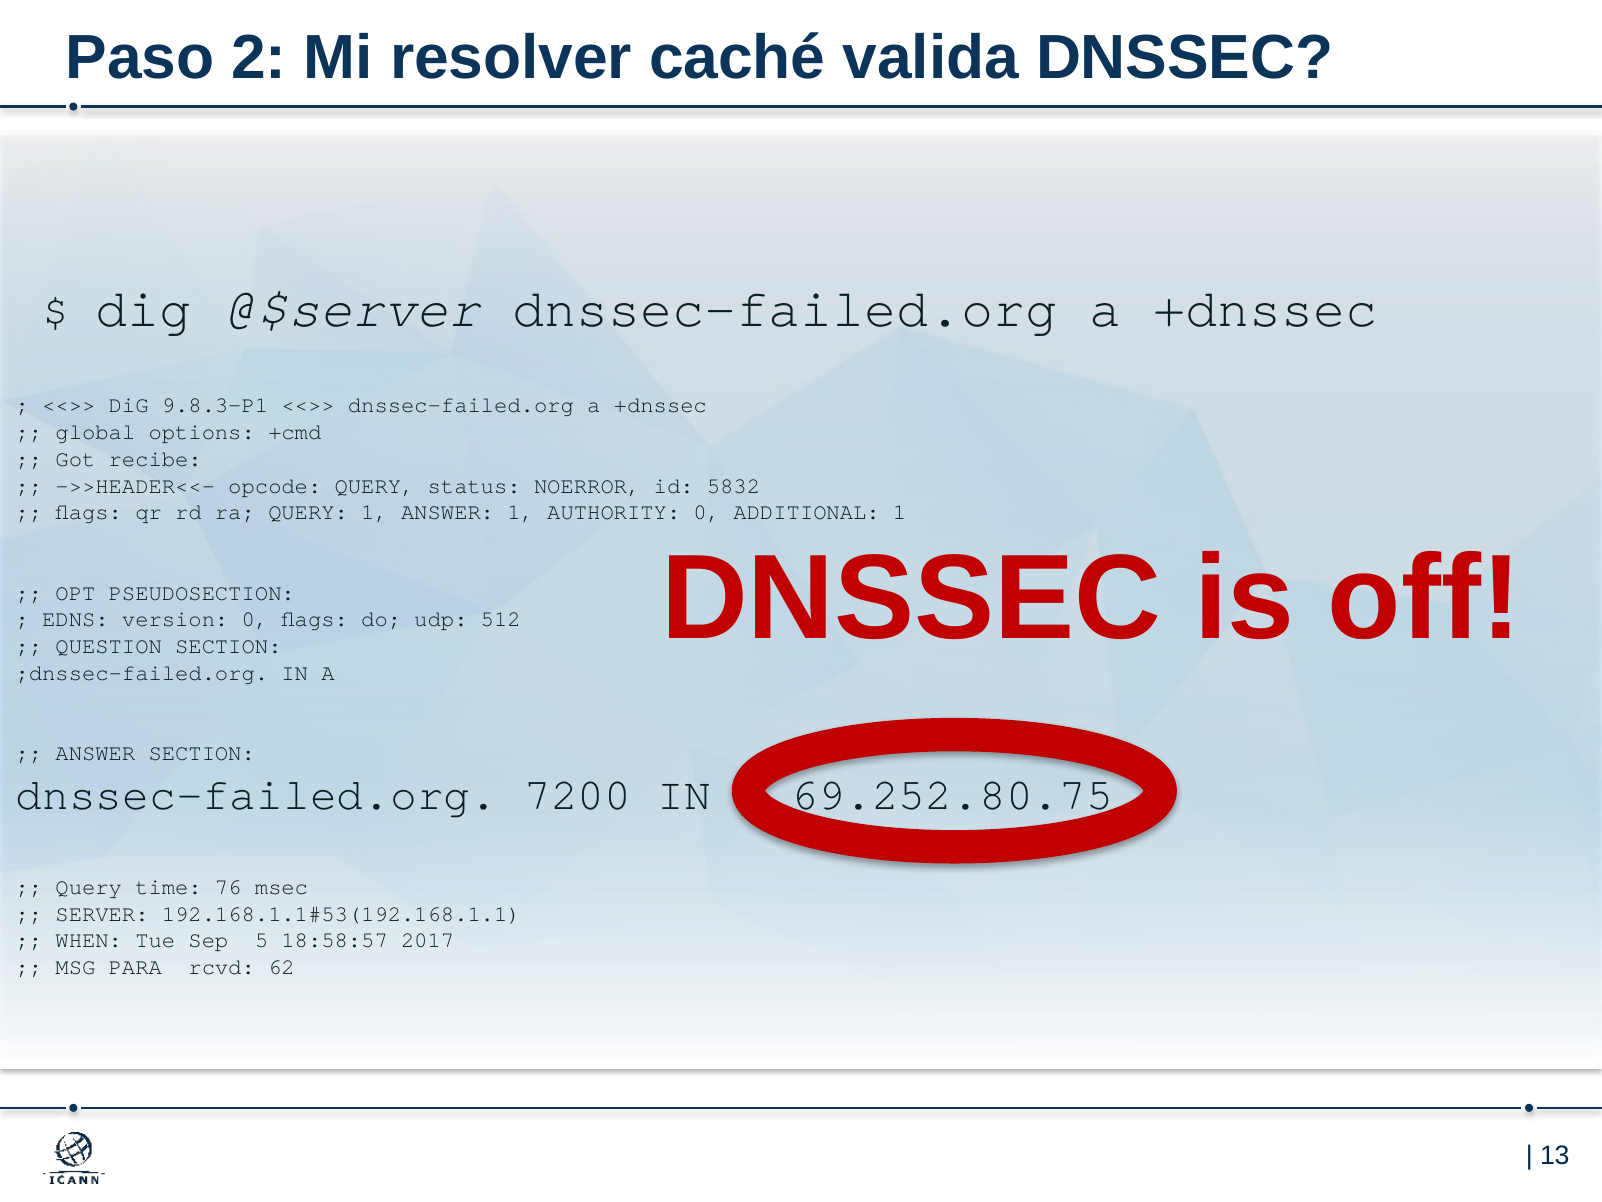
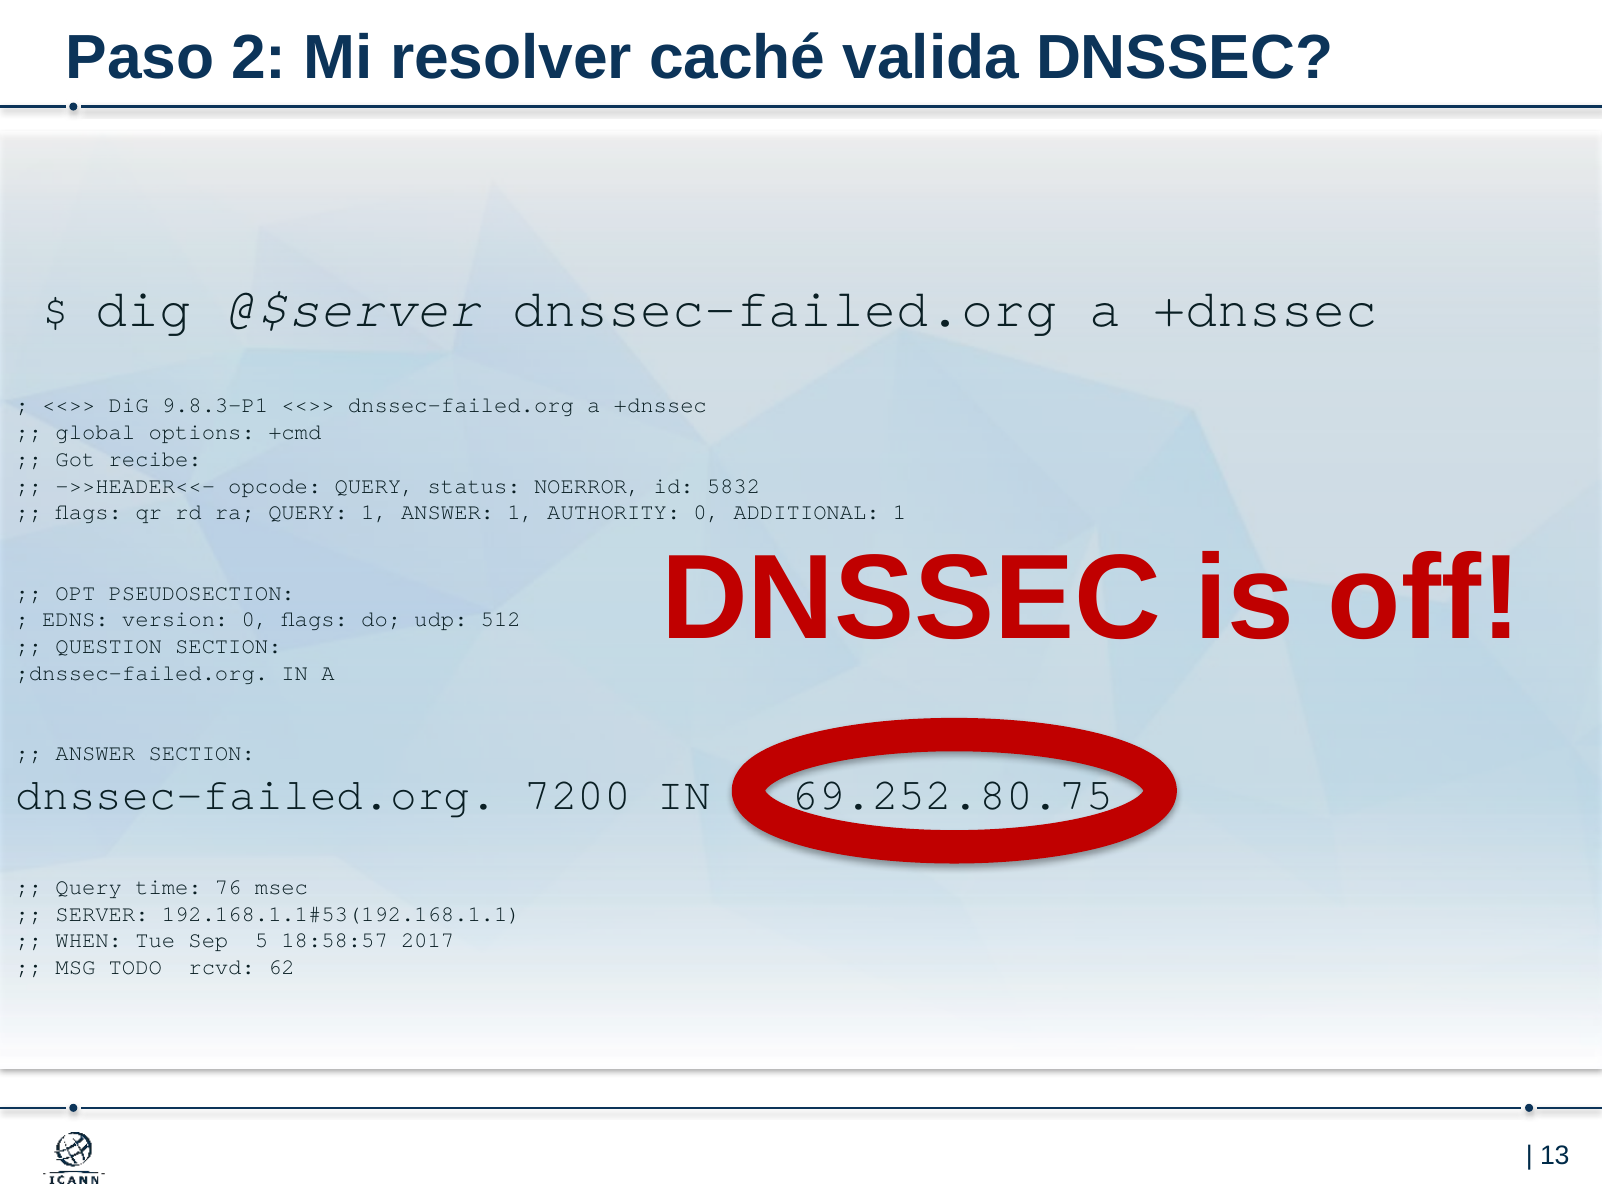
PARA: PARA -> TODO
